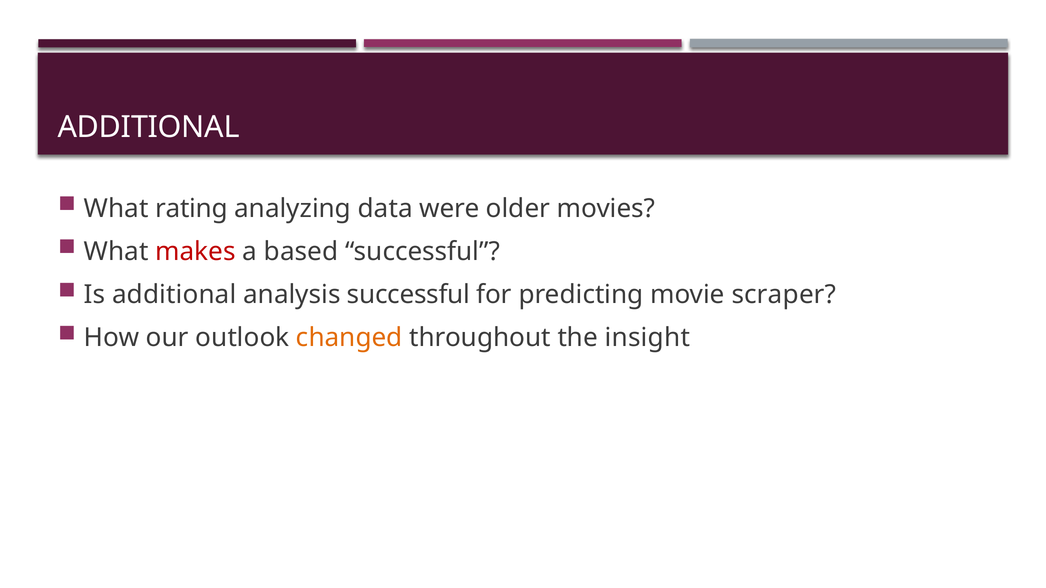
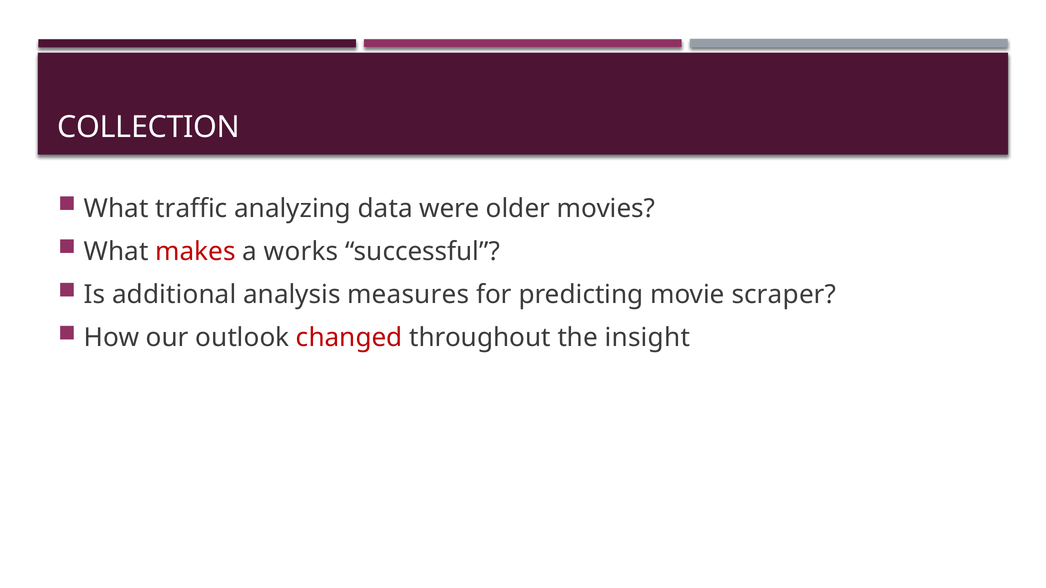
ADDITIONAL at (149, 127): ADDITIONAL -> COLLECTION
rating: rating -> traffic
based: based -> works
analysis successful: successful -> measures
changed colour: orange -> red
